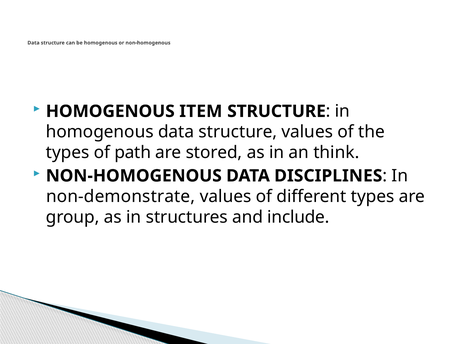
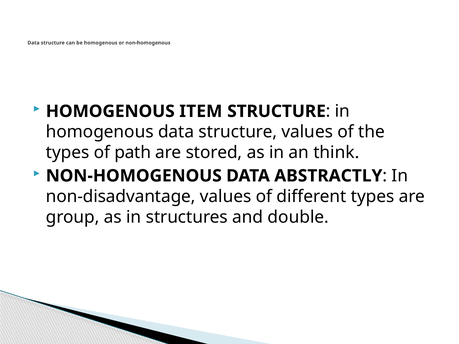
DISCIPLINES: DISCIPLINES -> ABSTRACTLY
non-demonstrate: non-demonstrate -> non-disadvantage
include: include -> double
